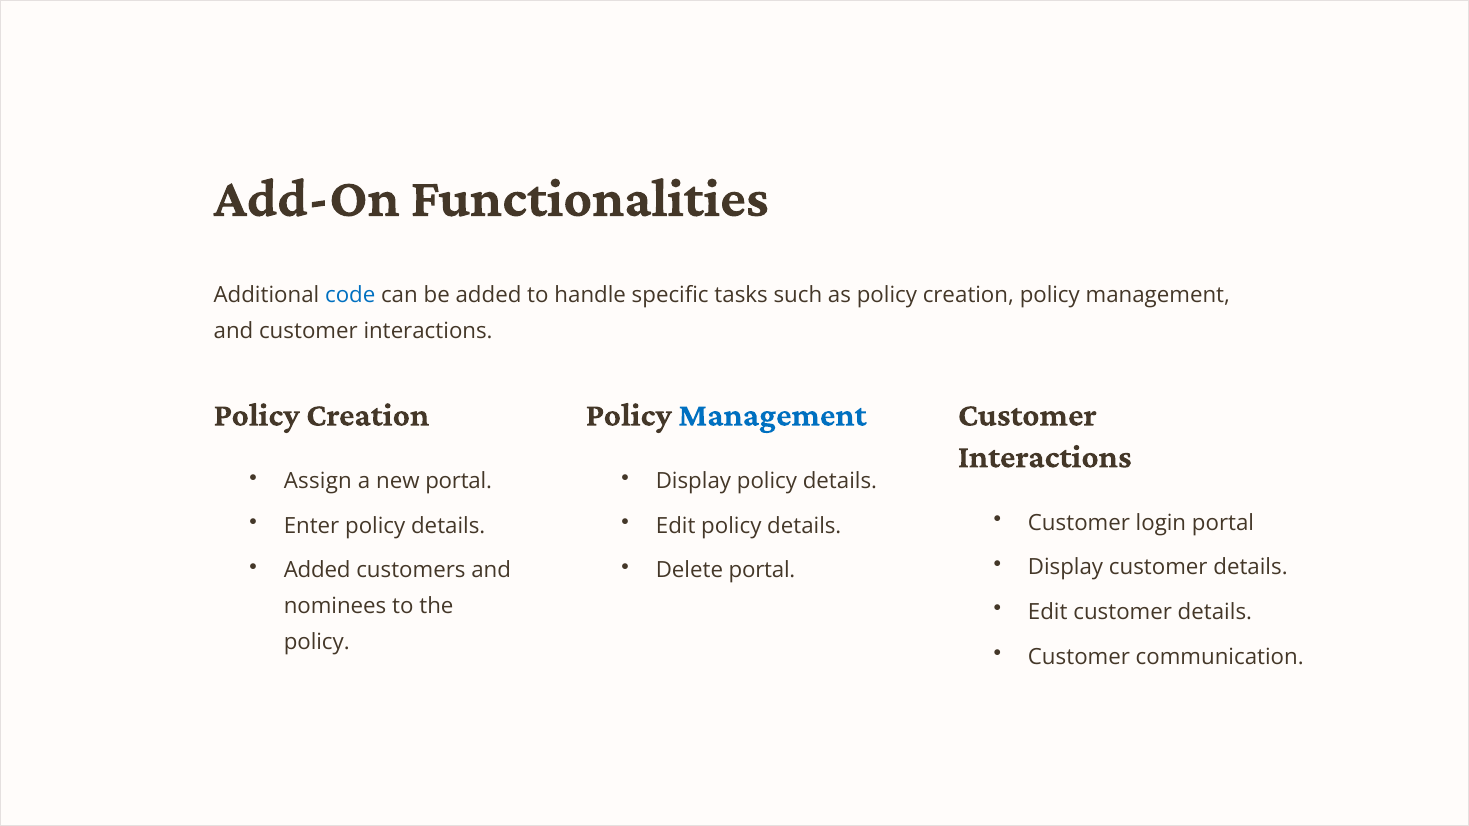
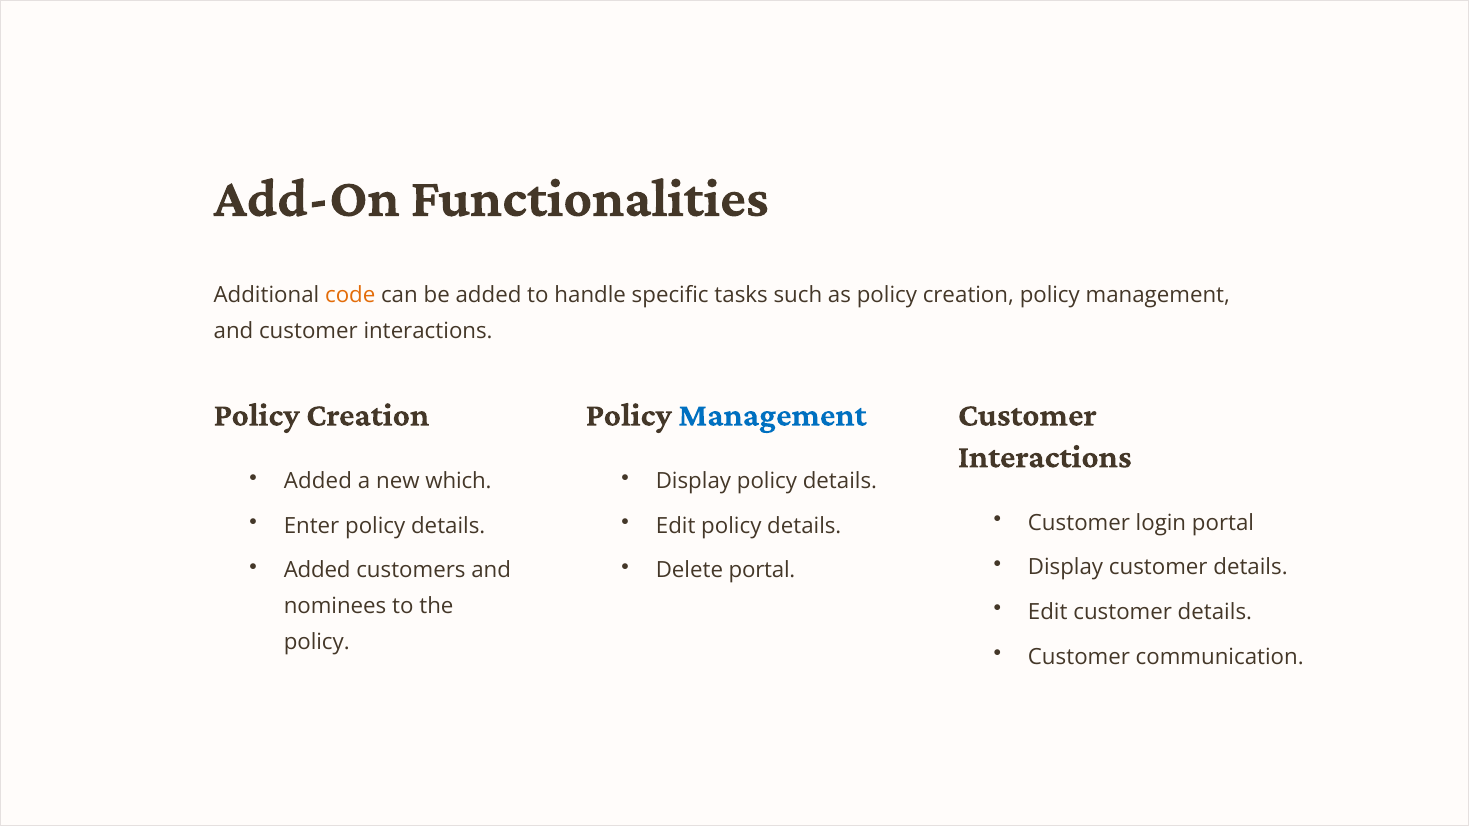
code colour: blue -> orange
Assign at (318, 481): Assign -> Added
new portal: portal -> which
